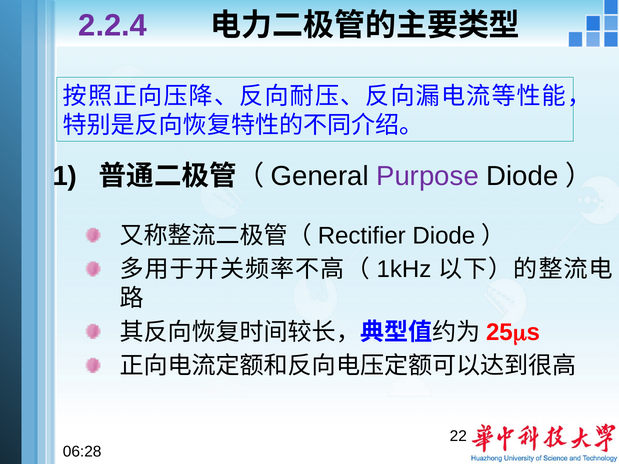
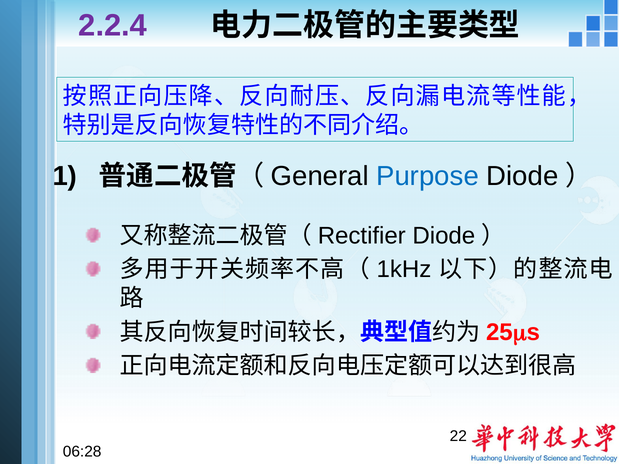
Purpose colour: purple -> blue
